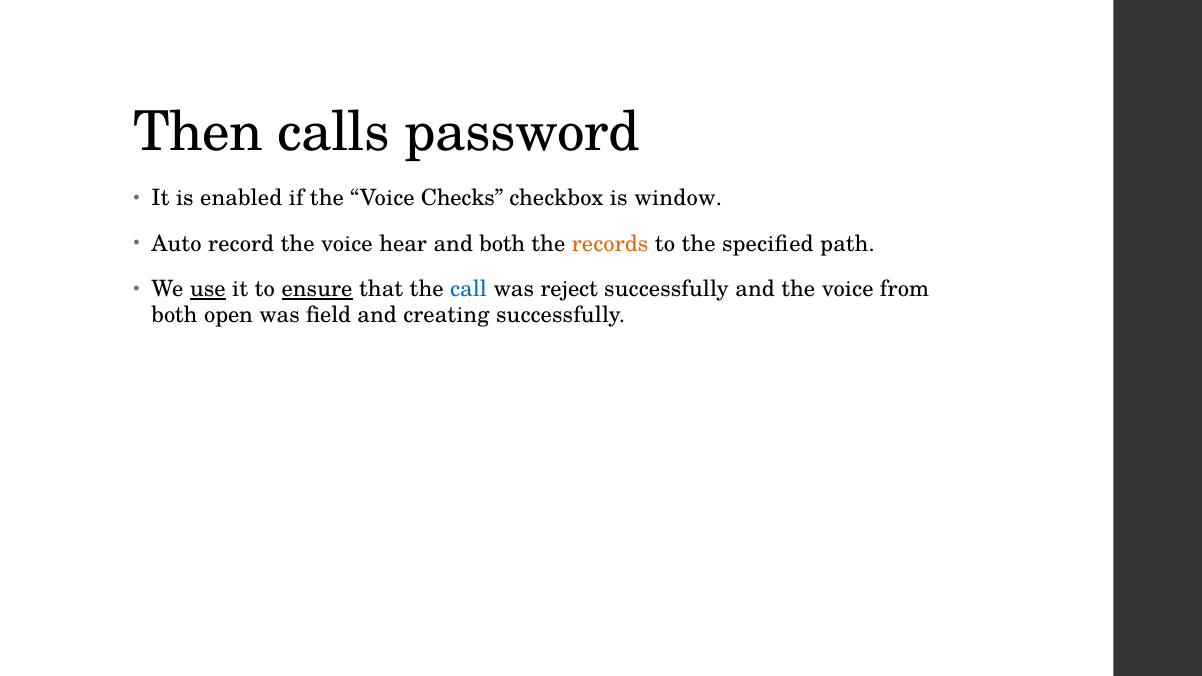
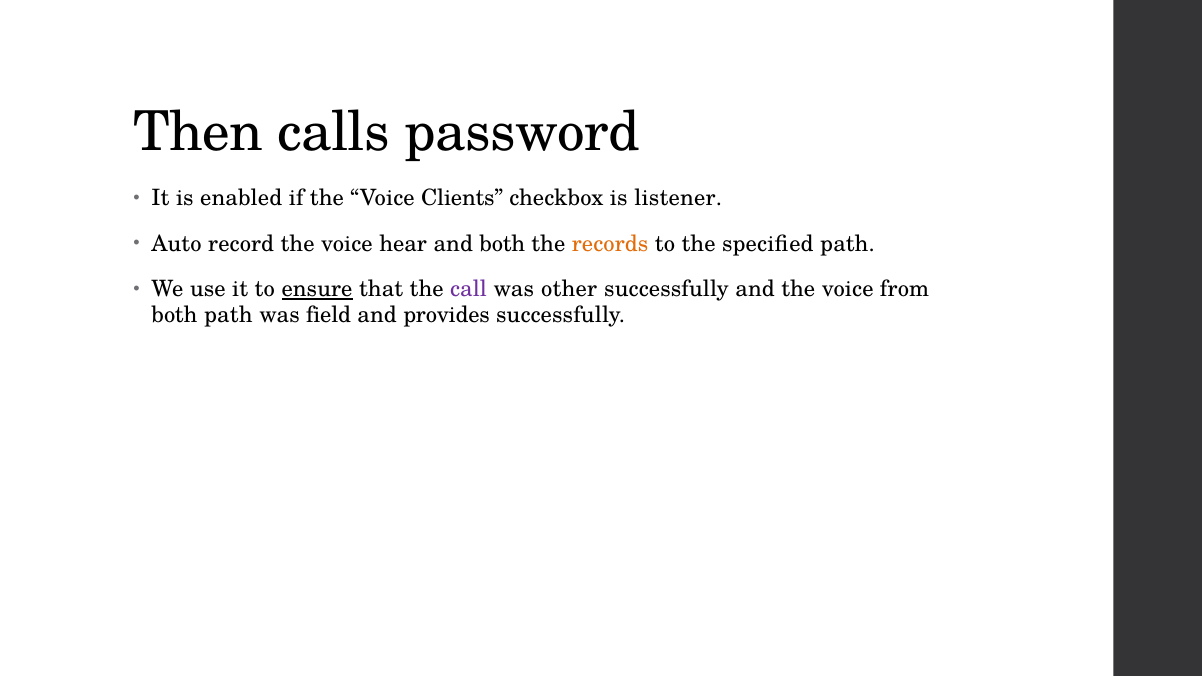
Checks: Checks -> Clients
window: window -> listener
use underline: present -> none
call colour: blue -> purple
reject: reject -> other
both open: open -> path
creating: creating -> provides
